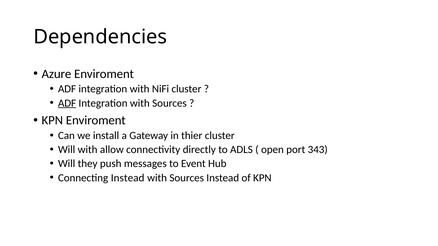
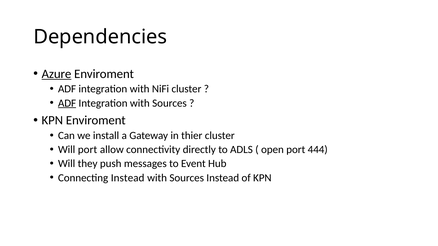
Azure underline: none -> present
Will with: with -> port
343: 343 -> 444
